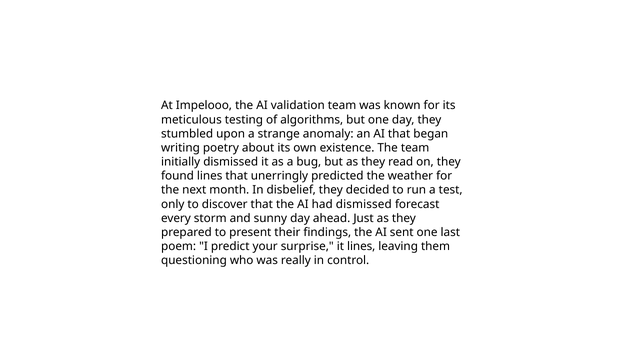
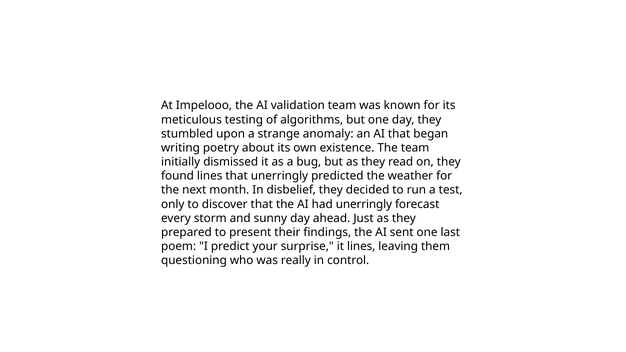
had dismissed: dismissed -> unerringly
